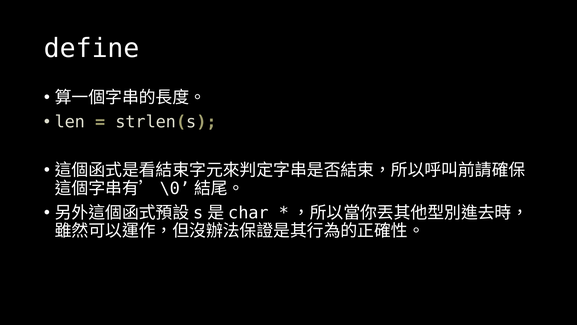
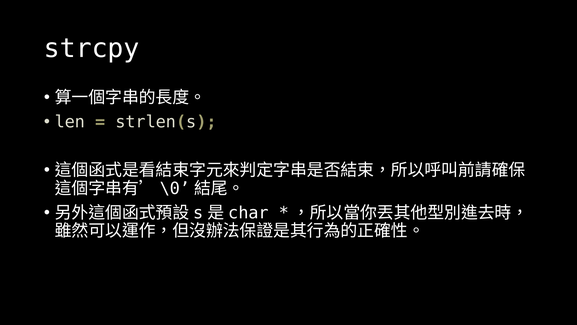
define: define -> strcpy
